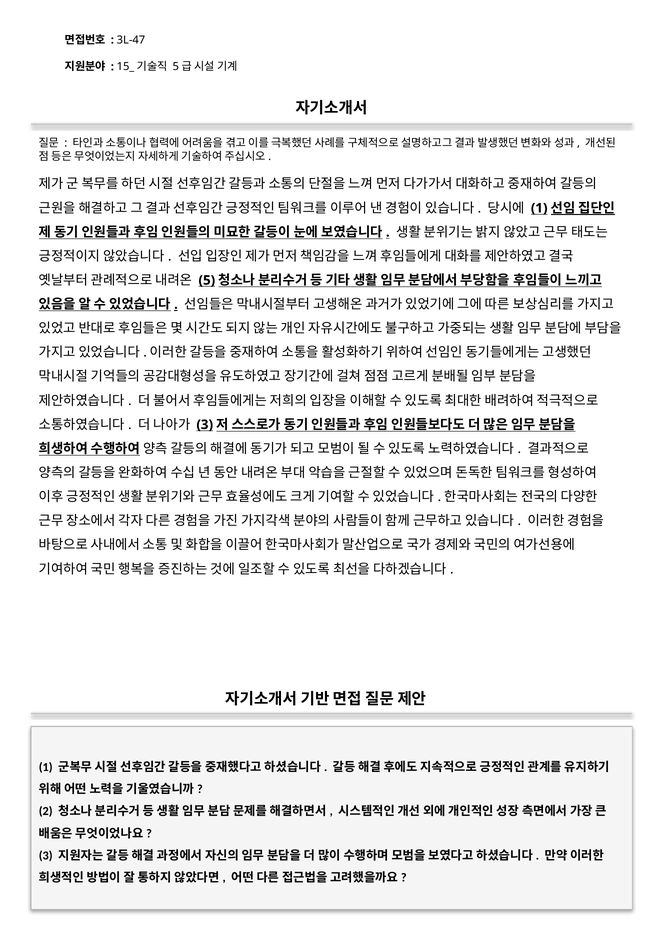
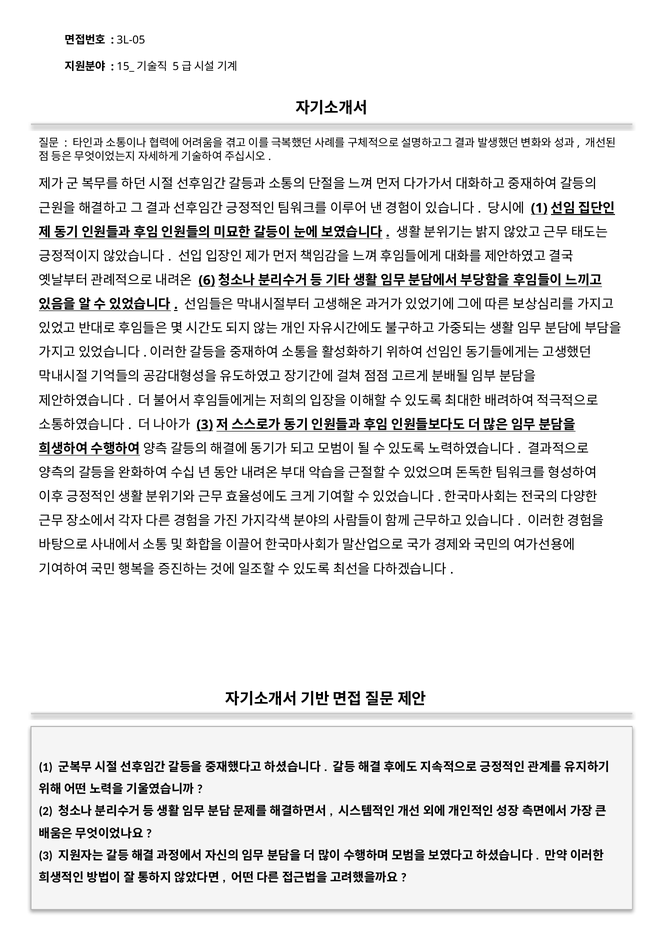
3L-47: 3L-47 -> 3L-05
5: 5 -> 6
